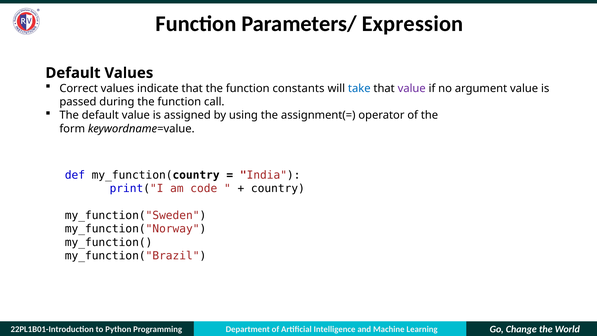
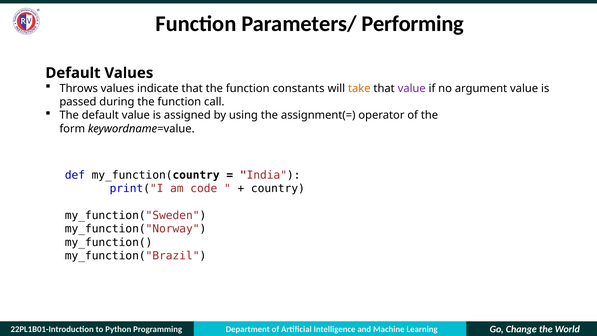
Expression: Expression -> Performing
Correct: Correct -> Throws
take colour: blue -> orange
